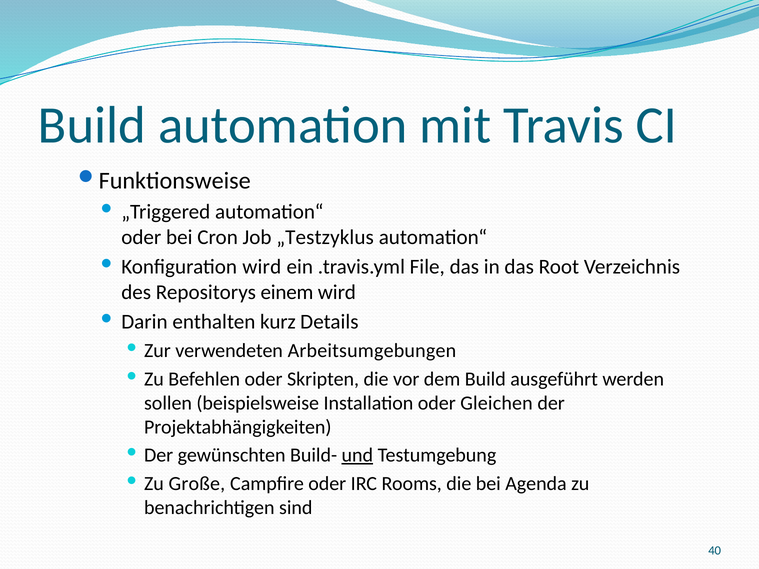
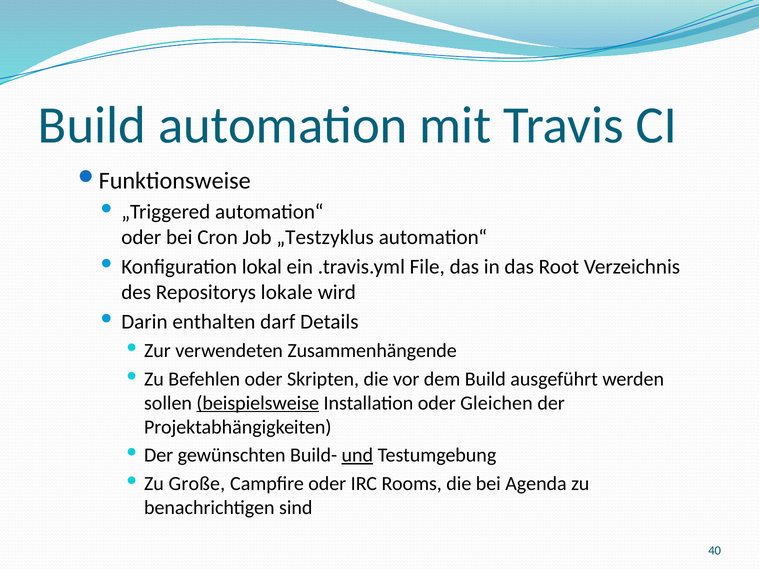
Konfiguration wird: wird -> lokal
einem: einem -> lokale
kurz: kurz -> darf
Arbeitsumgebungen: Arbeitsumgebungen -> Zusammenhängende
beispielsweise underline: none -> present
